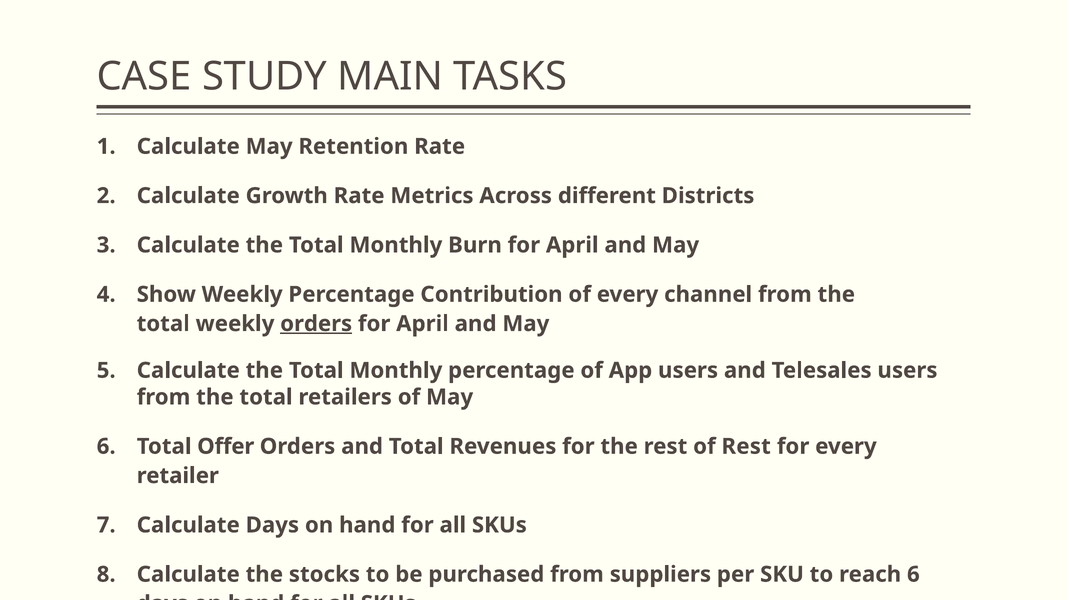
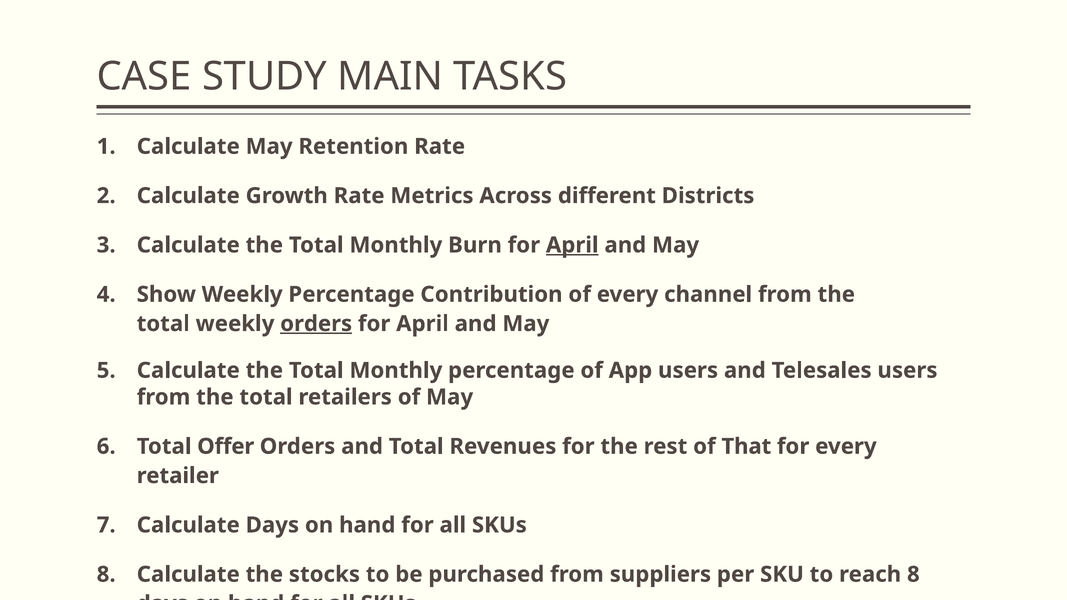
April at (572, 245) underline: none -> present
of Rest: Rest -> That
reach 6: 6 -> 8
